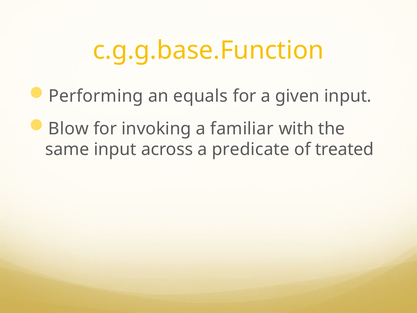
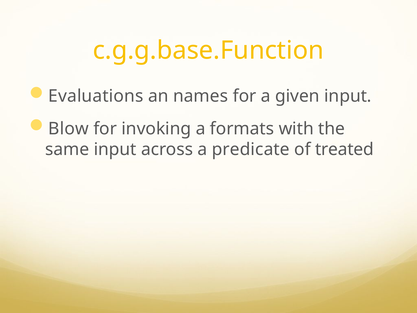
Performing: Performing -> Evaluations
equals: equals -> names
familiar: familiar -> formats
